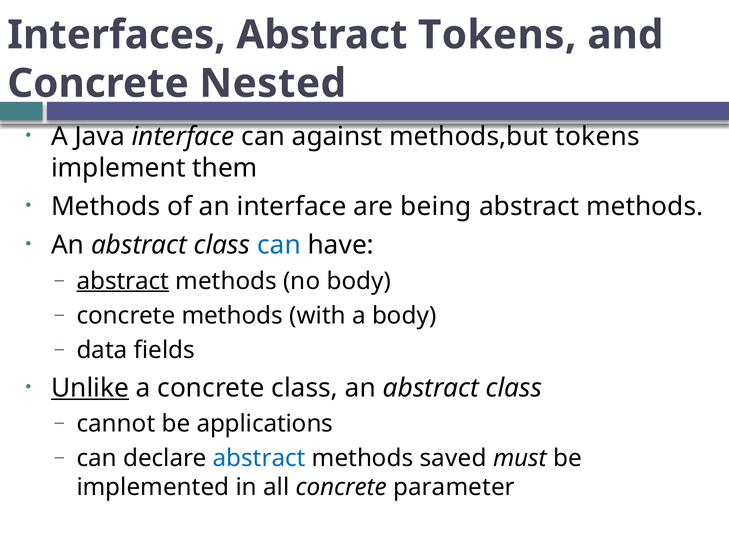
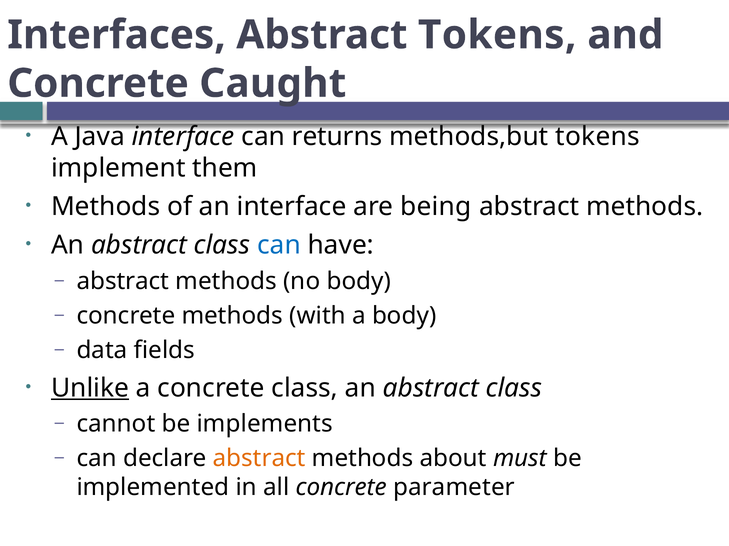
Nested: Nested -> Caught
against: against -> returns
abstract at (123, 281) underline: present -> none
applications: applications -> implements
abstract at (259, 459) colour: blue -> orange
saved: saved -> about
